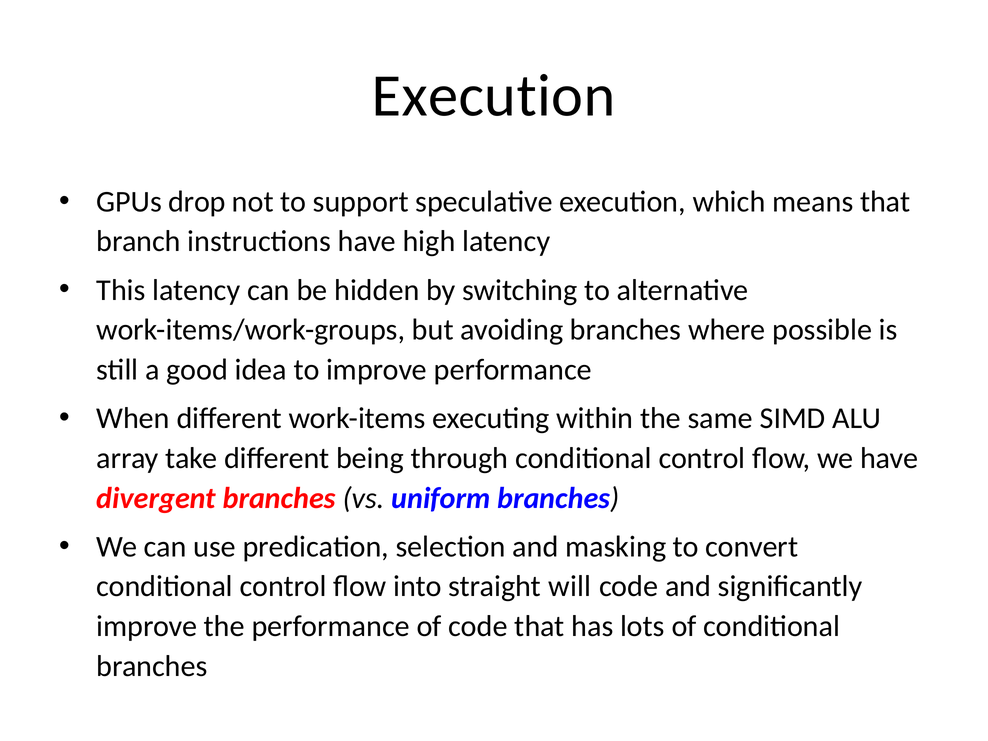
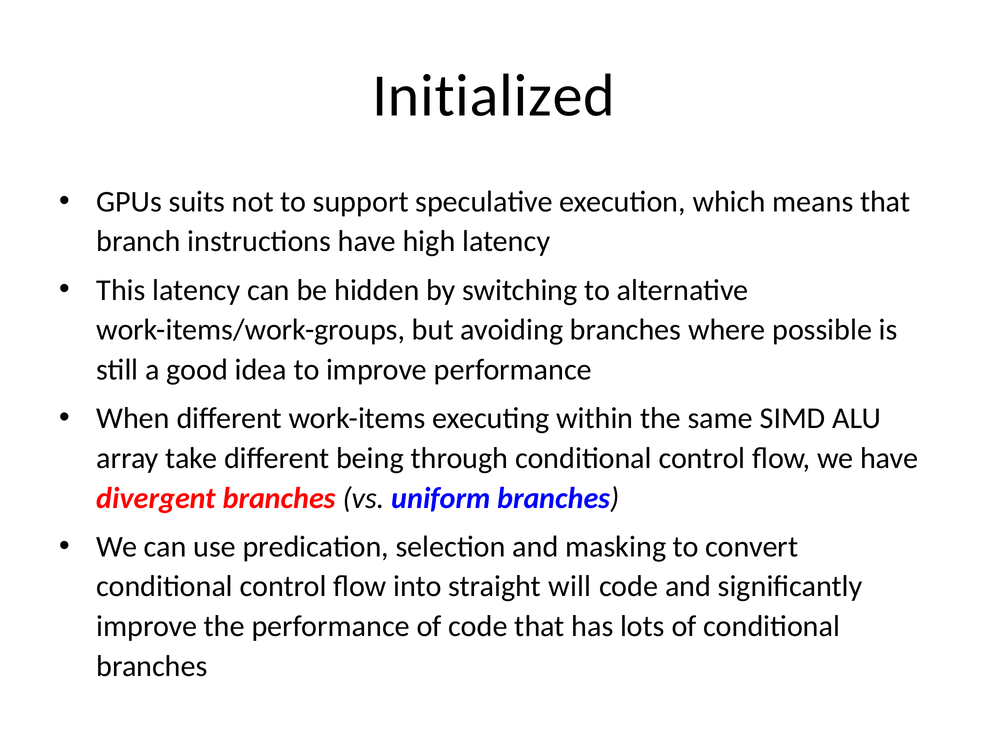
Execution at (494, 96): Execution -> Initialized
drop: drop -> suits
